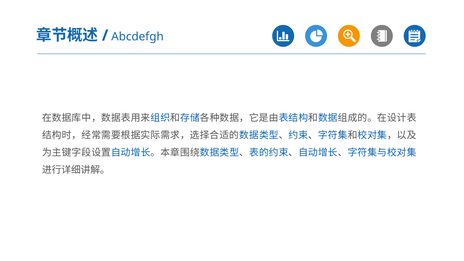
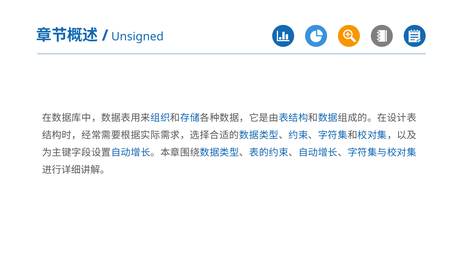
Abcdefgh: Abcdefgh -> Unsigned
